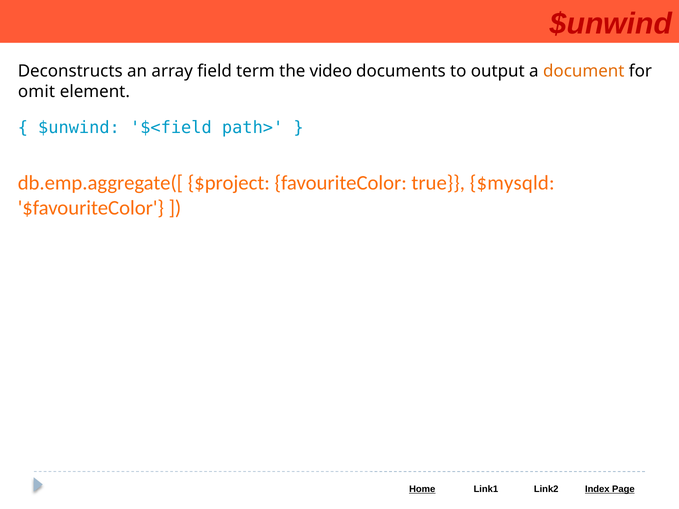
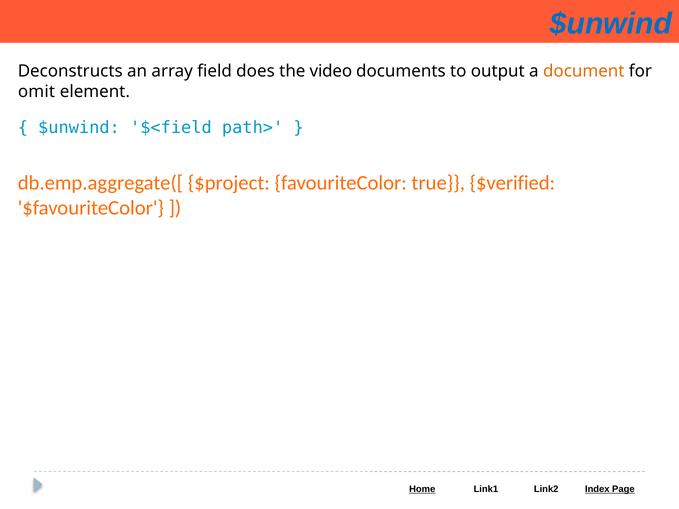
$unwind at (611, 24) colour: red -> blue
term: term -> does
$mysqld: $mysqld -> $verified
